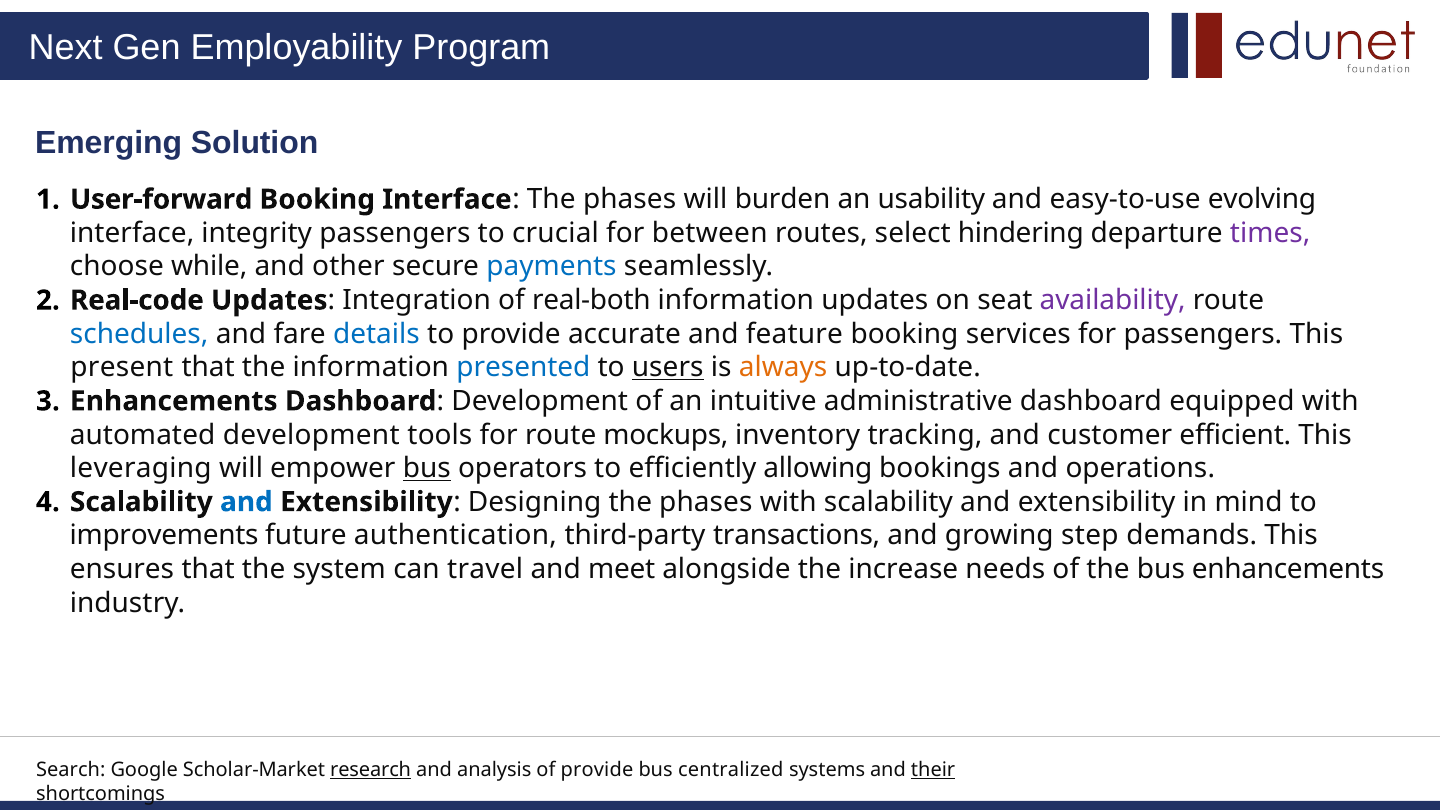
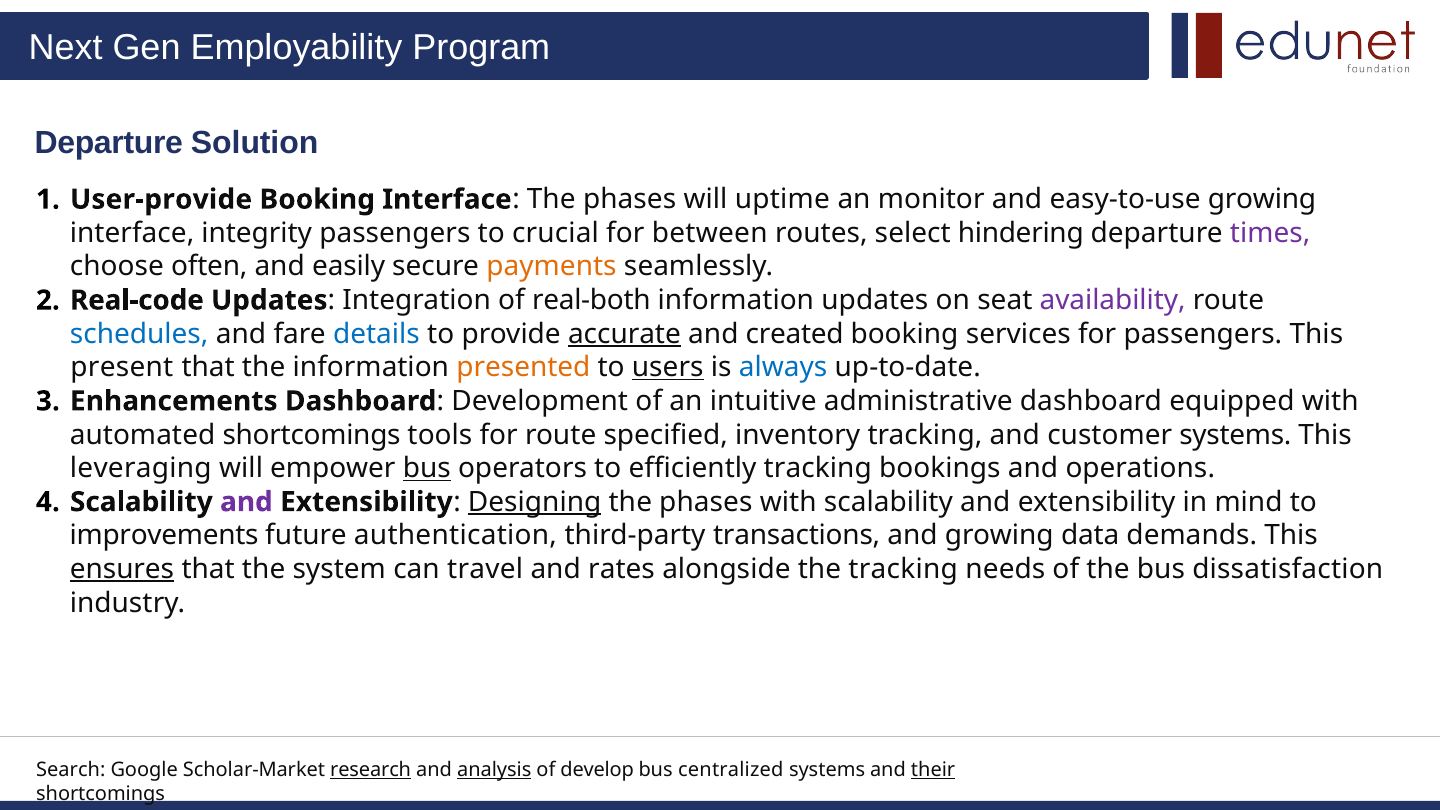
Emerging at (109, 143): Emerging -> Departure
User-forward: User-forward -> User-provide
burden: burden -> uptime
usability: usability -> monitor
easy-to-use evolving: evolving -> growing
while: while -> often
other: other -> easily
payments colour: blue -> orange
accurate underline: none -> present
feature: feature -> created
presented colour: blue -> orange
always colour: orange -> blue
automated development: development -> shortcomings
mockups: mockups -> specified
customer efficient: efficient -> systems
efficiently allowing: allowing -> tracking
and at (246, 502) colour: blue -> purple
Designing underline: none -> present
step: step -> data
ensures underline: none -> present
meet: meet -> rates
the increase: increase -> tracking
bus enhancements: enhancements -> dissatisfaction
analysis underline: none -> present
of provide: provide -> develop
